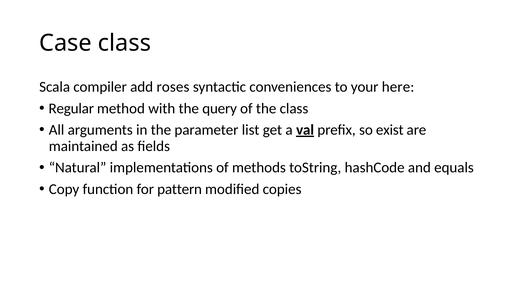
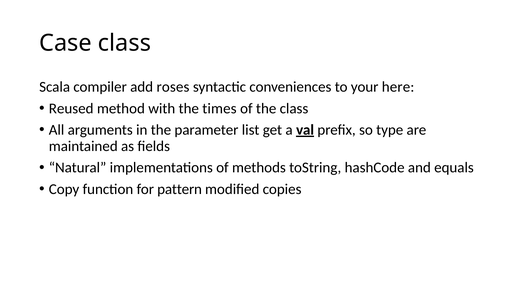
Regular: Regular -> Reused
query: query -> times
exist: exist -> type
